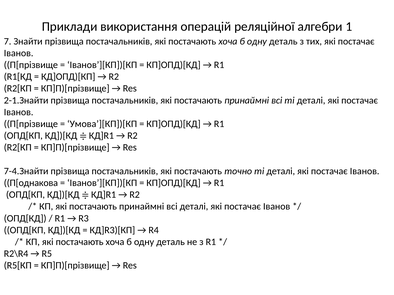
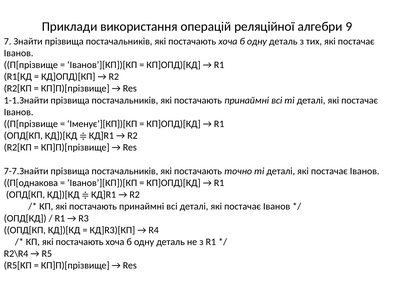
1: 1 -> 9
2-1.Знайти: 2-1.Знайти -> 1-1.Знайти
Умова’][КП])[КП: Умова’][КП])[КП -> Іменує’][КП])[КП
7-4.Знайти: 7-4.Знайти -> 7-7.Знайти
